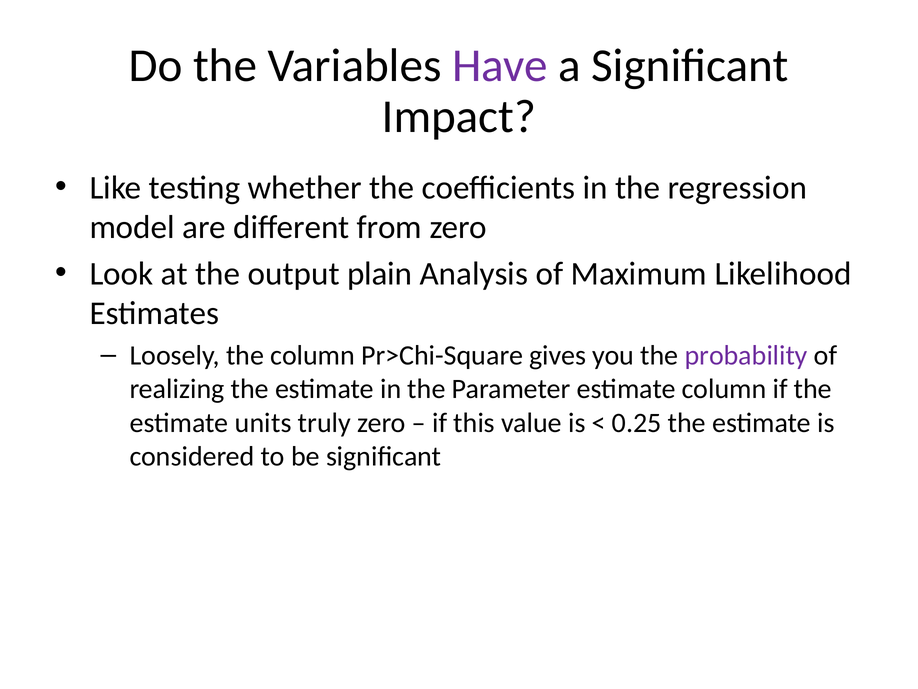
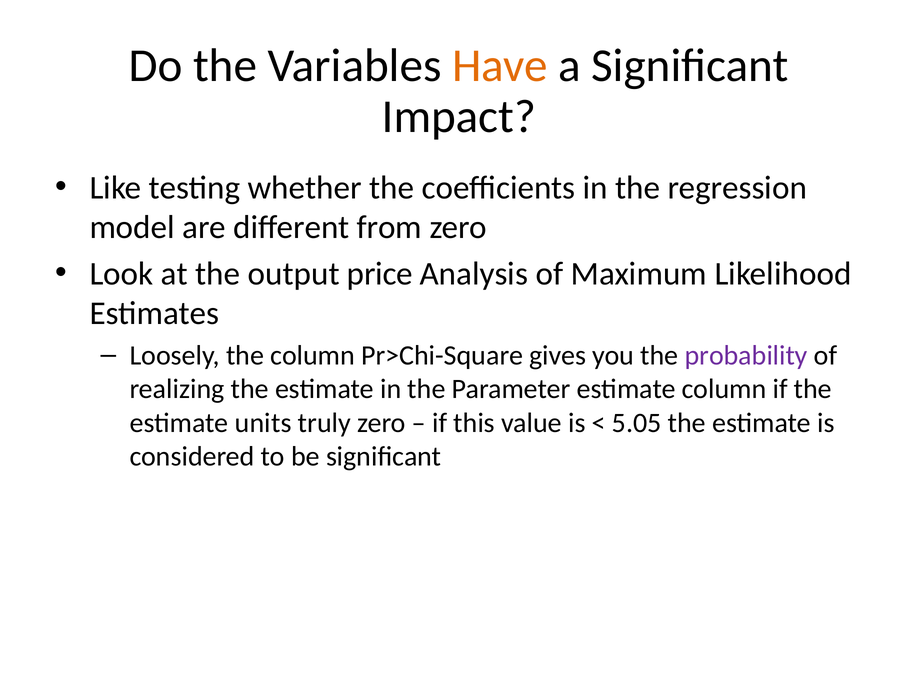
Have colour: purple -> orange
plain: plain -> price
0.25: 0.25 -> 5.05
